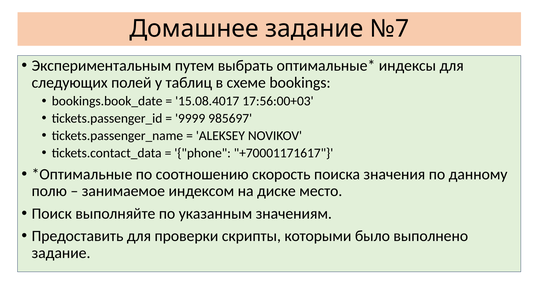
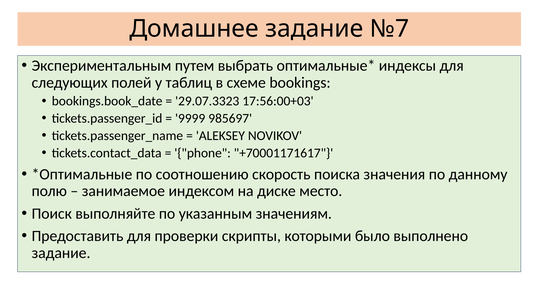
15.08.4017: 15.08.4017 -> 29.07.3323
